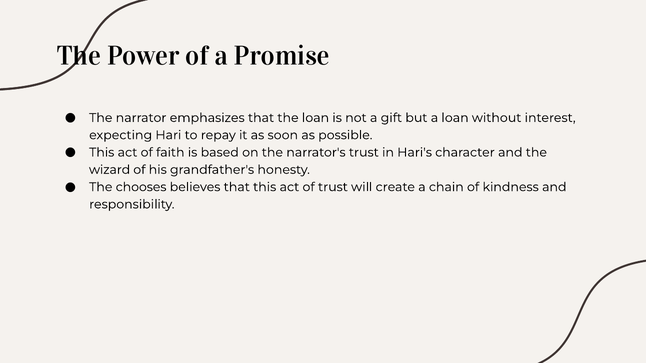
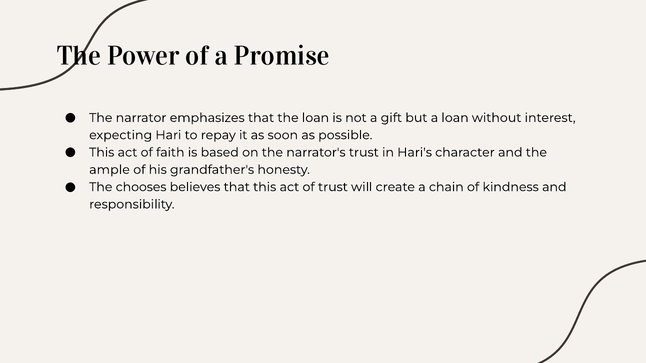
wizard: wizard -> ample
